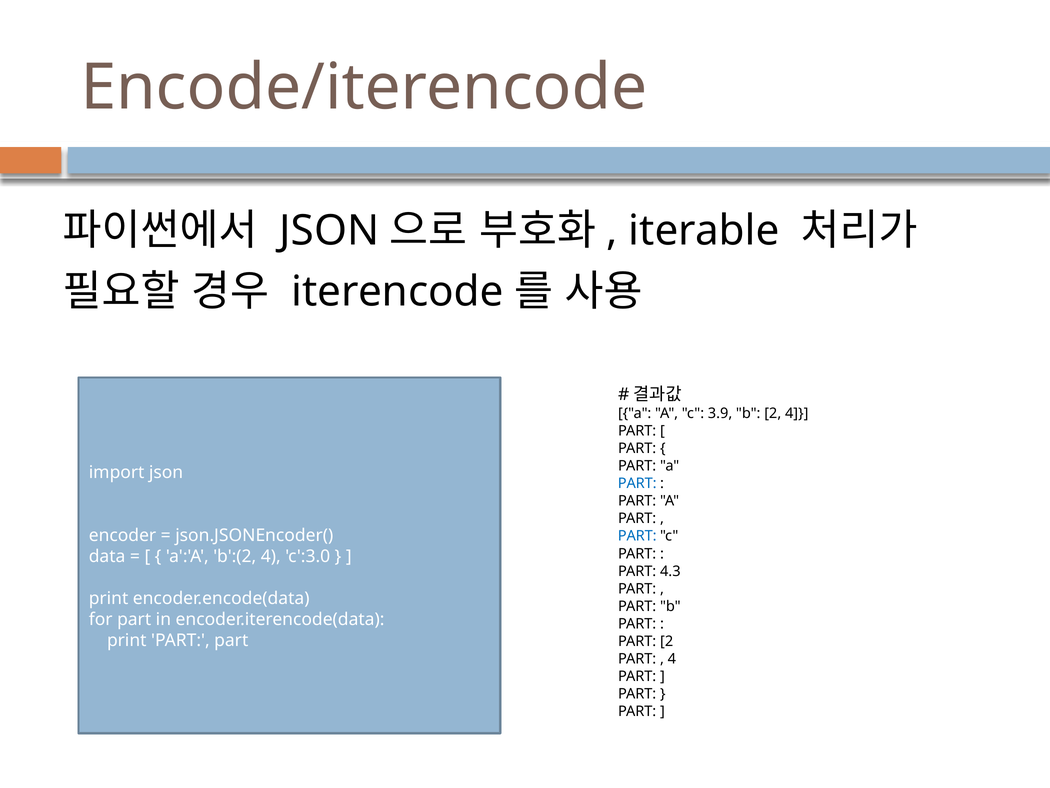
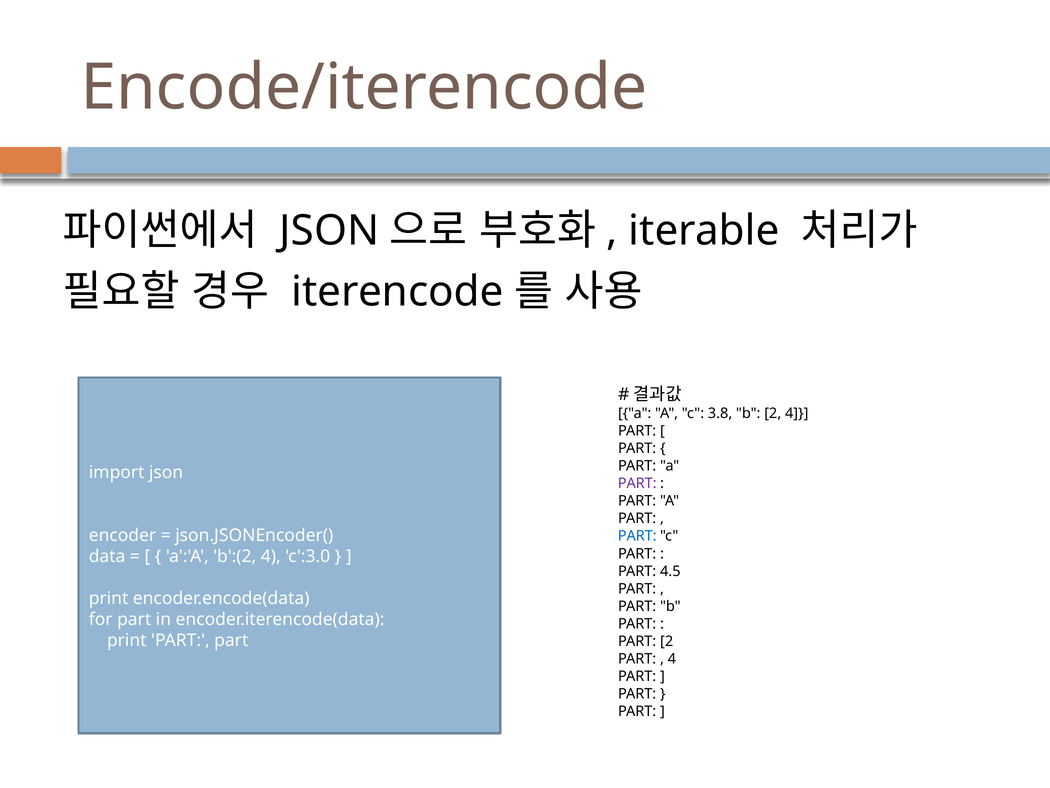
3.9: 3.9 -> 3.8
PART at (637, 483) colour: blue -> purple
4.3: 4.3 -> 4.5
